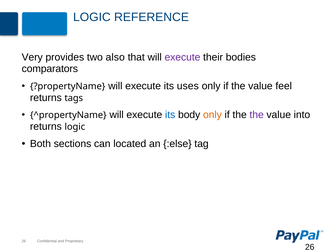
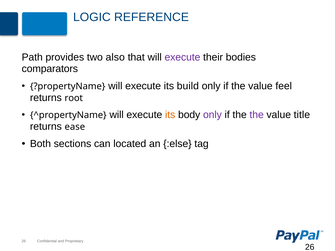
Very: Very -> Path
uses: uses -> build
tags: tags -> root
its at (170, 115) colour: blue -> orange
only at (212, 115) colour: orange -> purple
into: into -> title
returns logic: logic -> ease
